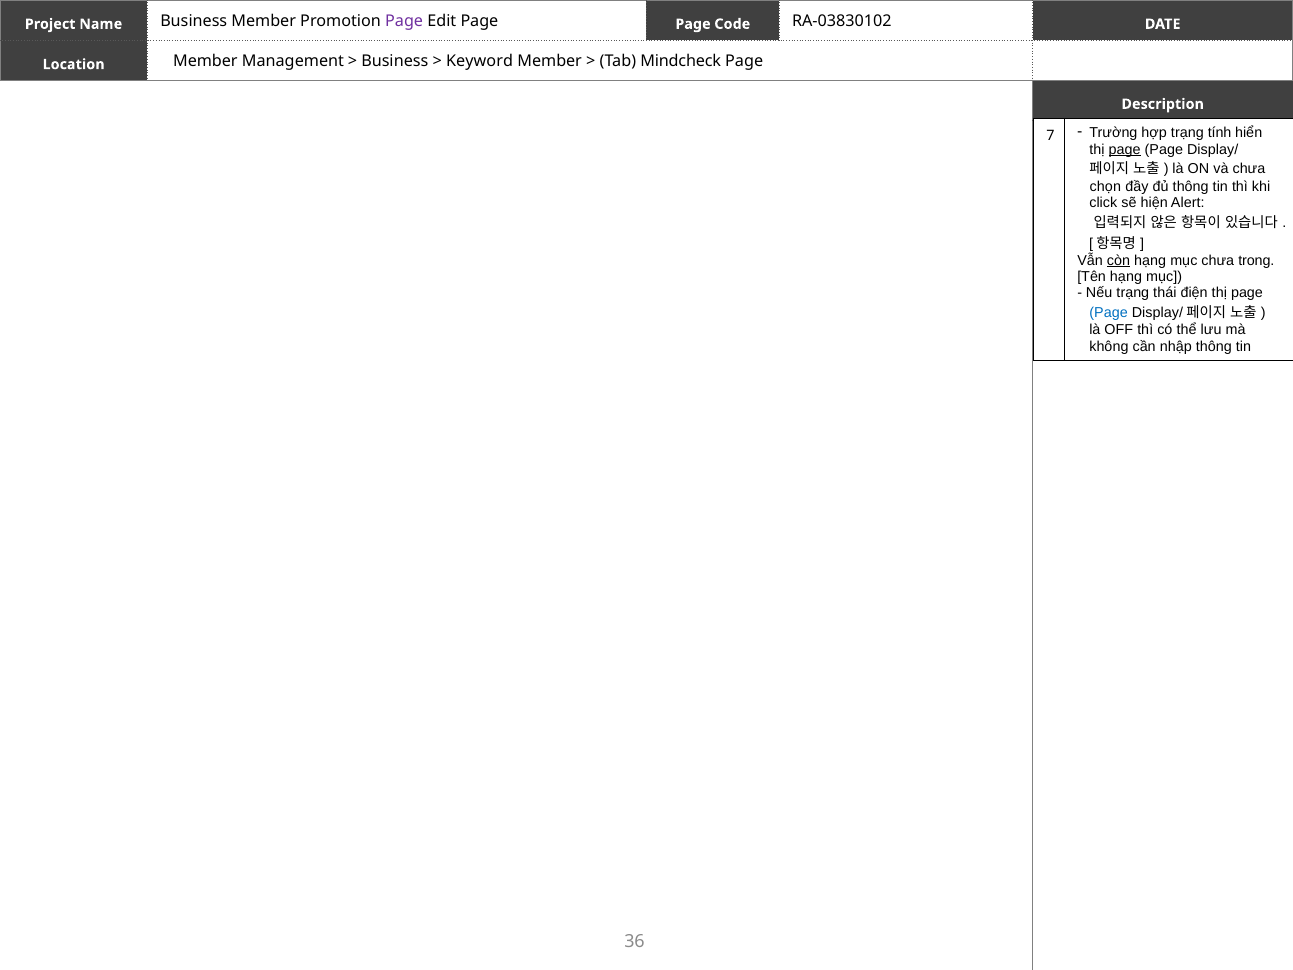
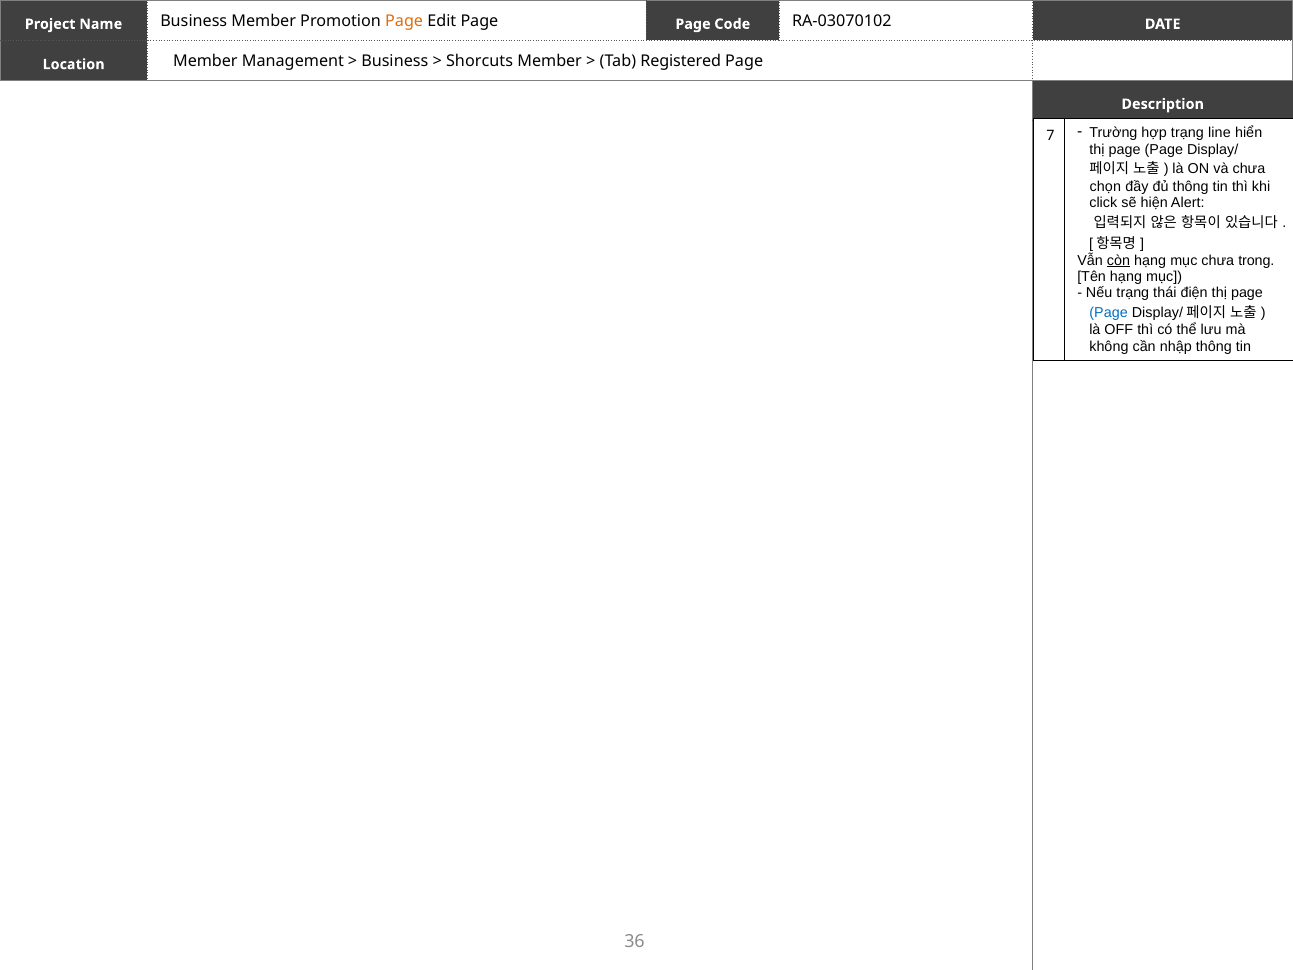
Page at (404, 21) colour: purple -> orange
RA-03830102: RA-03830102 -> RA-03070102
Keyword: Keyword -> Shorcuts
Mindcheck: Mindcheck -> Registered
tính: tính -> line
page at (1125, 149) underline: present -> none
